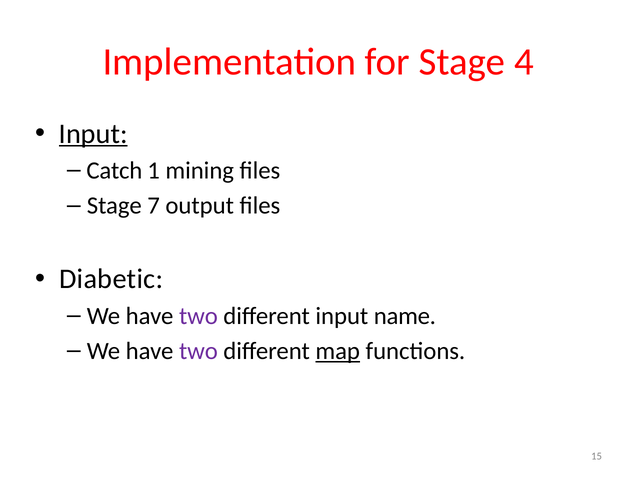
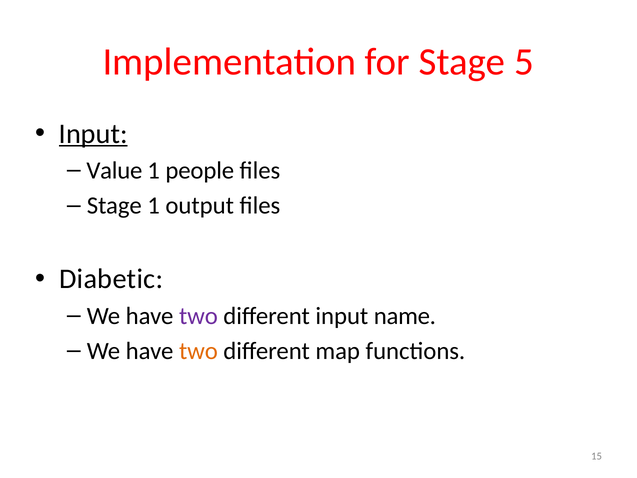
4: 4 -> 5
Catch: Catch -> Value
mining: mining -> people
Stage 7: 7 -> 1
two at (198, 351) colour: purple -> orange
map underline: present -> none
